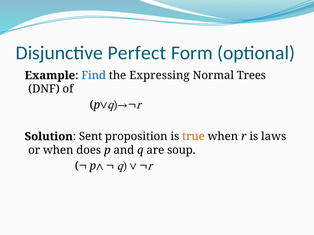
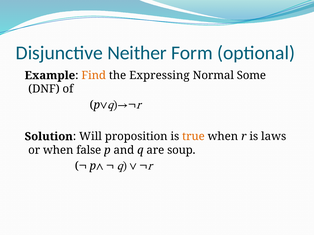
Perfect: Perfect -> Neither
Find colour: blue -> orange
Trees: Trees -> Some
Sent: Sent -> Will
does: does -> false
